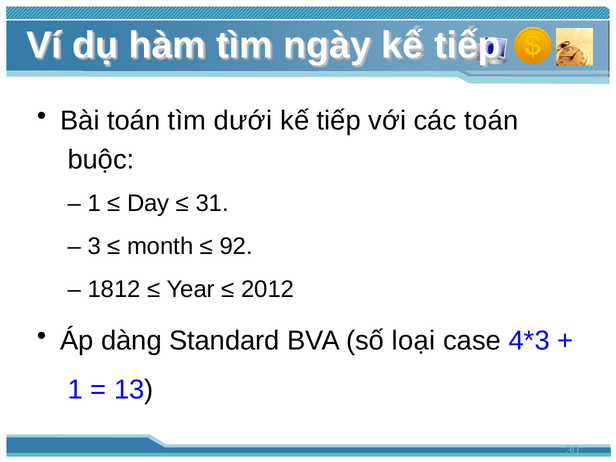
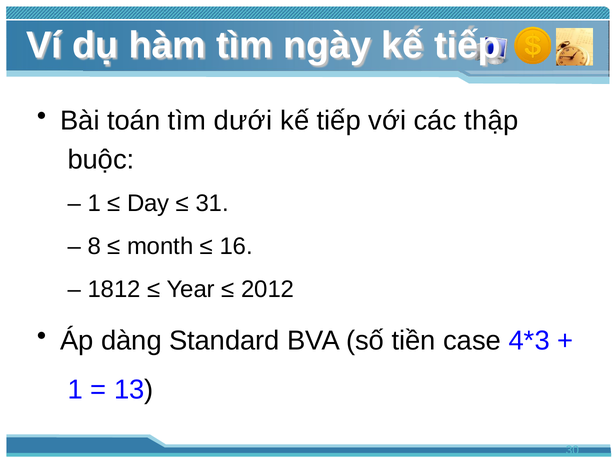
các toán: toán -> thập
3: 3 -> 8
92: 92 -> 16
loại: loại -> tiền
